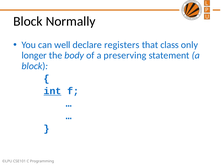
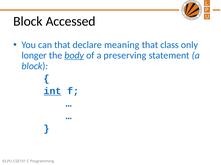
Normally: Normally -> Accessed
can well: well -> that
registers: registers -> meaning
body underline: none -> present
